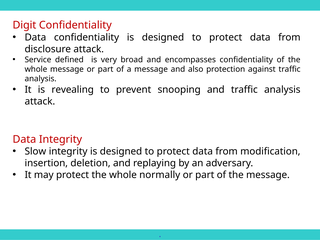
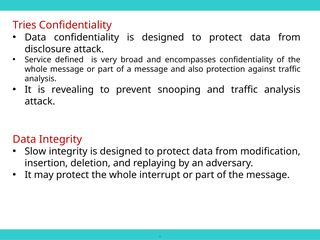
Digit: Digit -> Tries
normally: normally -> interrupt
